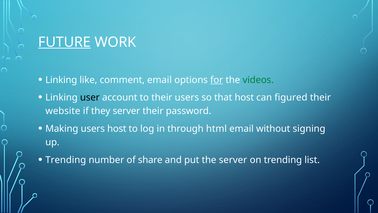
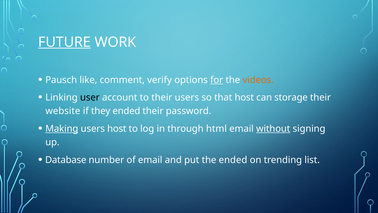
Linking at (61, 80): Linking -> Pausch
comment email: email -> verify
videos colour: green -> orange
figured: figured -> storage
they server: server -> ended
Making underline: none -> present
without underline: none -> present
Trending at (66, 160): Trending -> Database
of share: share -> email
the server: server -> ended
